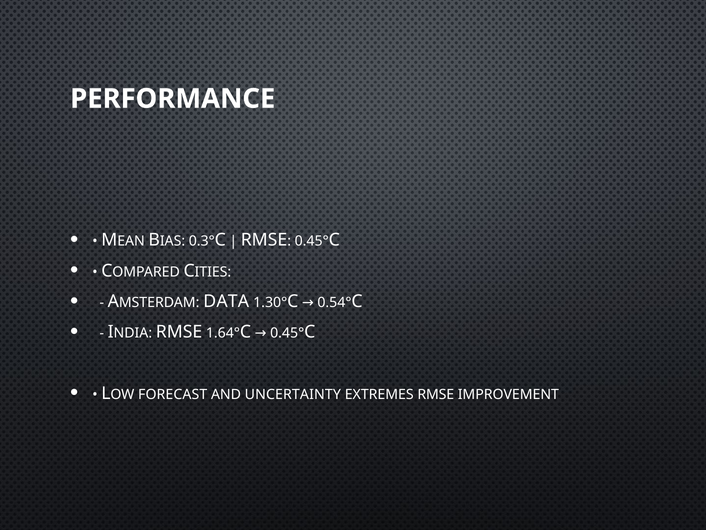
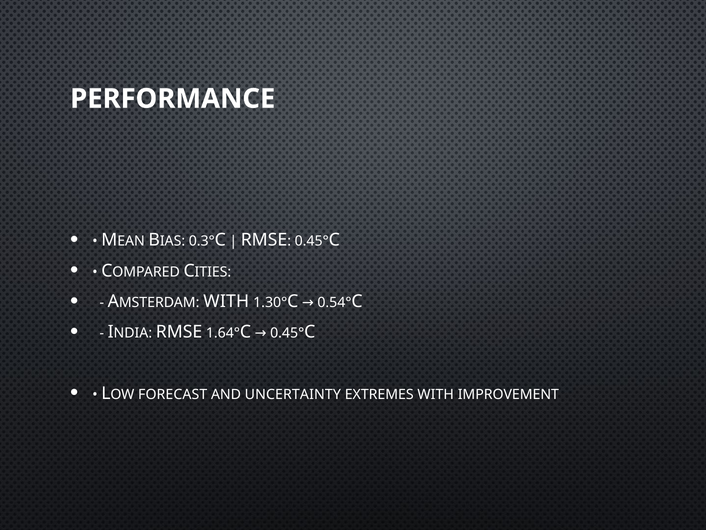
DATA at (226, 301): DATA -> WITH
EXTREMES RMSE: RMSE -> WITH
